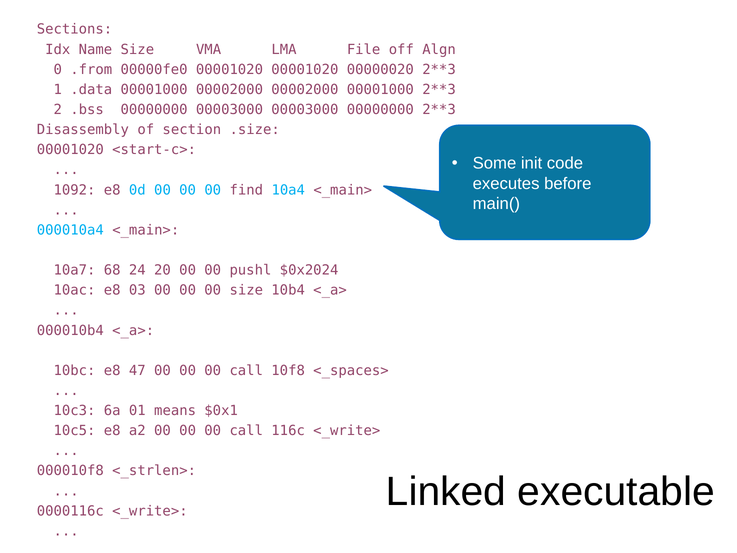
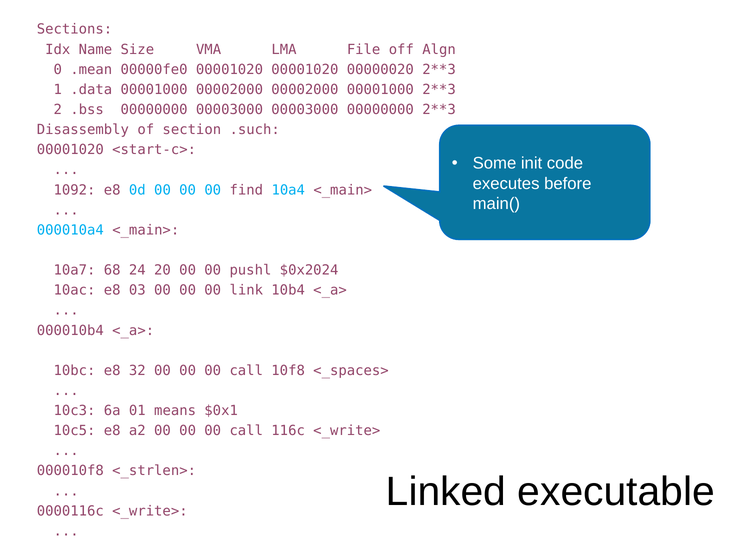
.from: .from -> .mean
.size: .size -> .such
00 size: size -> link
47: 47 -> 32
